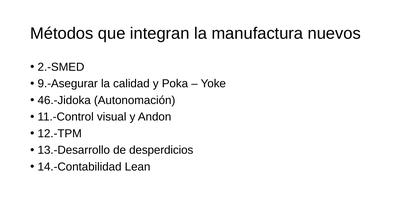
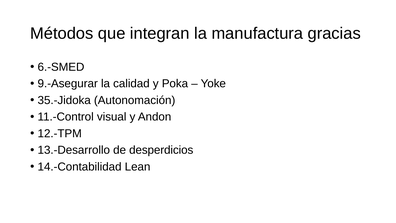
nuevos: nuevos -> gracias
2.-SMED: 2.-SMED -> 6.-SMED
46.-Jidoka: 46.-Jidoka -> 35.-Jidoka
